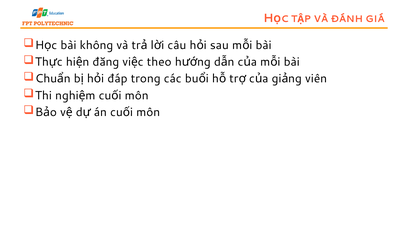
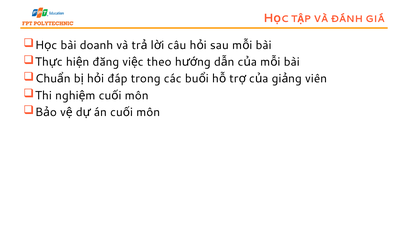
không: không -> doanh
